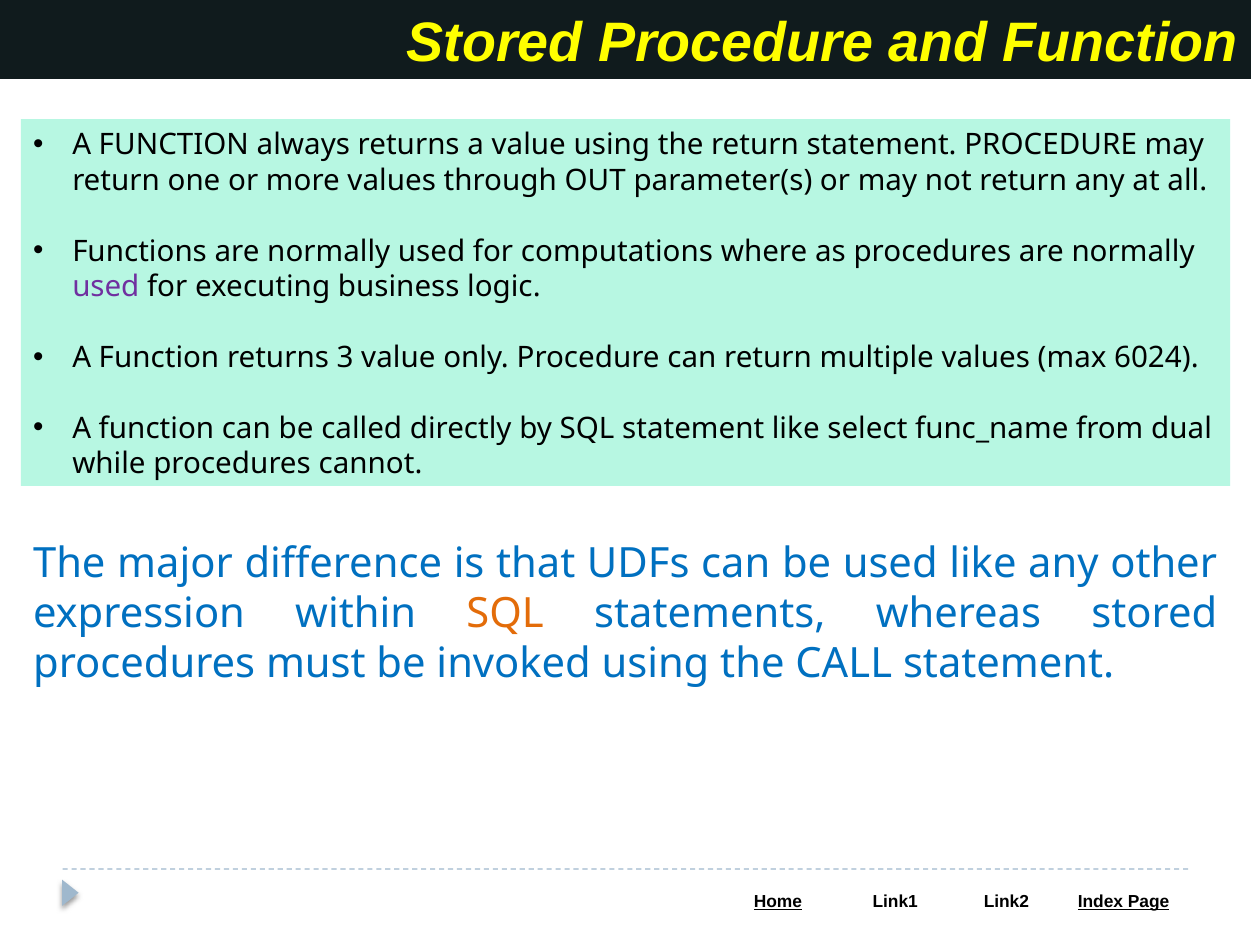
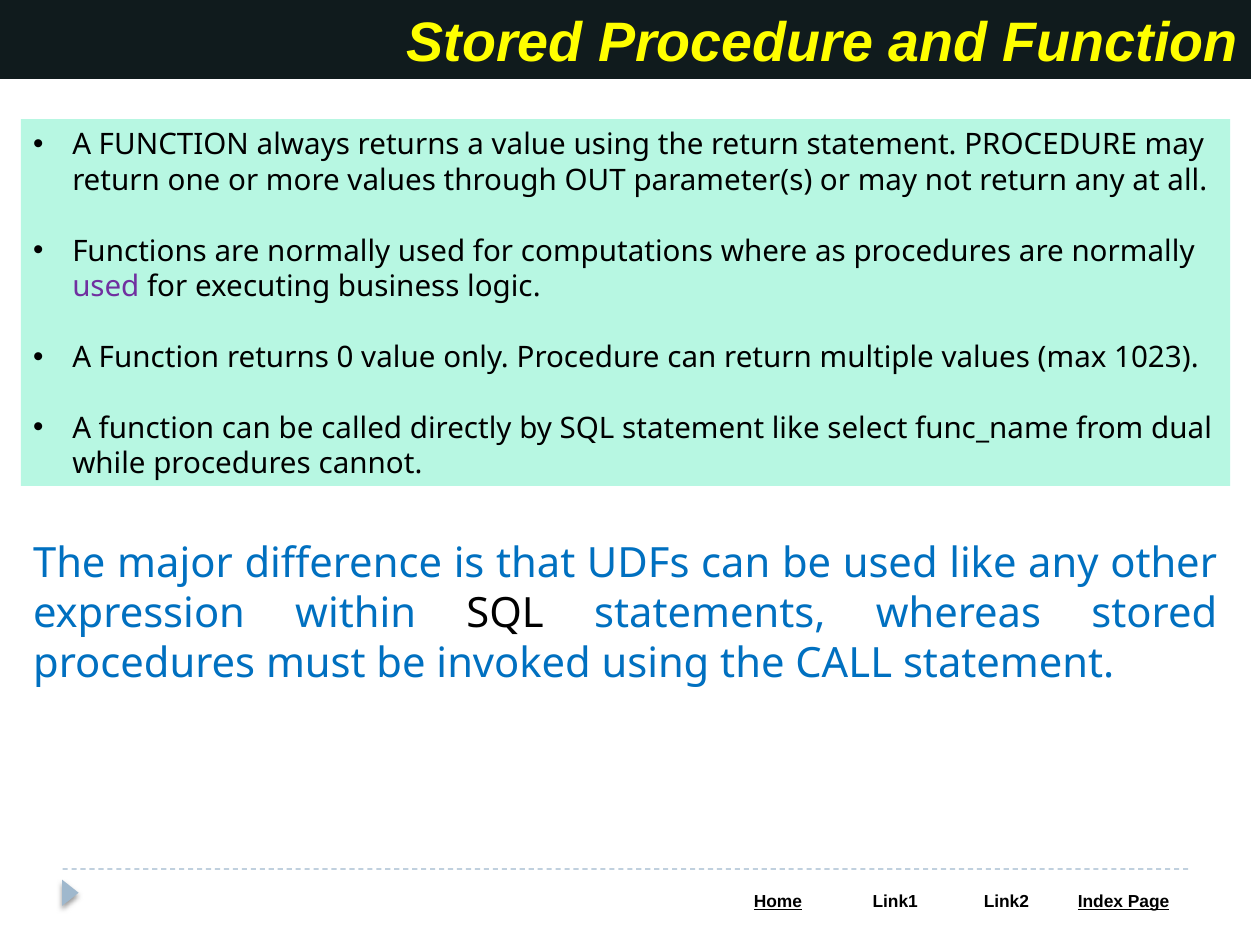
3: 3 -> 0
6024: 6024 -> 1023
SQL at (505, 614) colour: orange -> black
